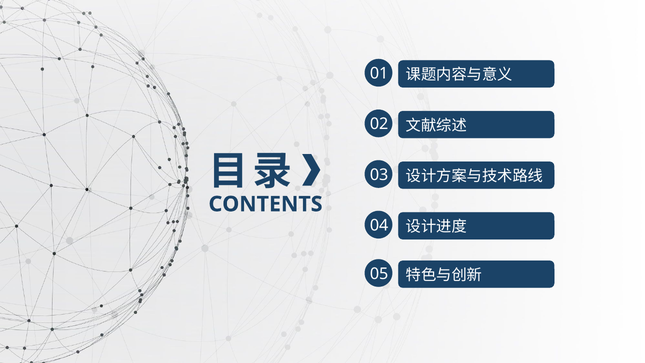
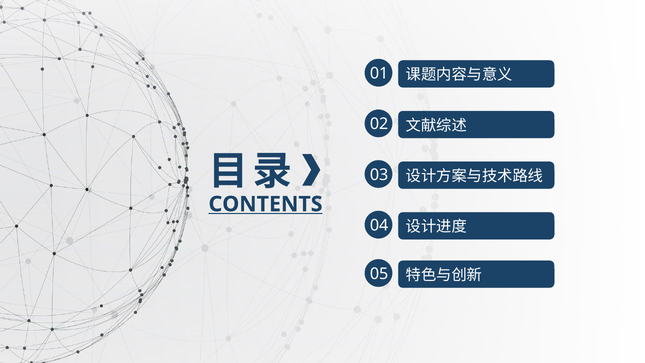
CONTENTS underline: none -> present
